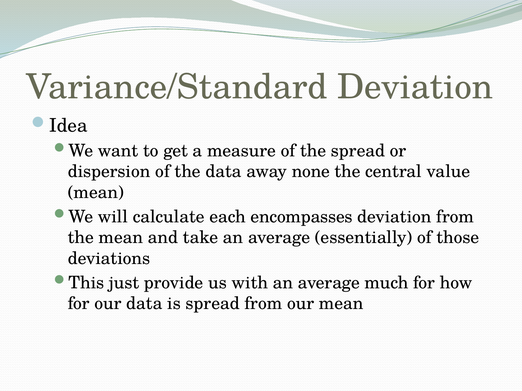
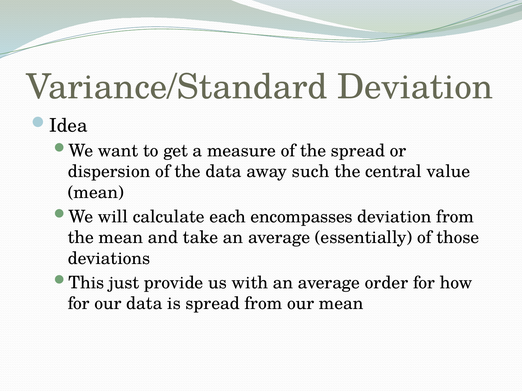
none: none -> such
much: much -> order
